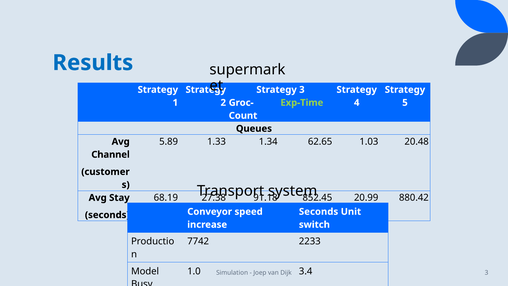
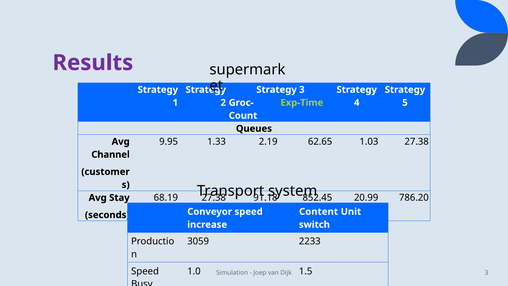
Results colour: blue -> purple
5.89: 5.89 -> 9.95
1.34: 1.34 -> 2.19
1.03 20.48: 20.48 -> 27.38
880.42: 880.42 -> 786.20
Seconds at (319, 211): Seconds -> Content
7742: 7742 -> 3059
Model at (145, 271): Model -> Speed
3.4: 3.4 -> 1.5
